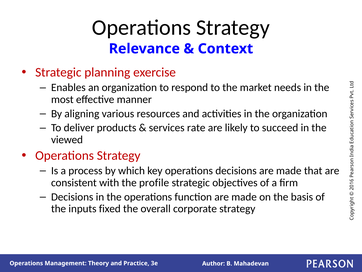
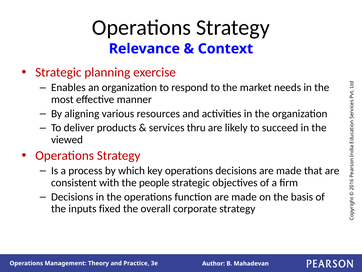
rate: rate -> thru
profile: profile -> people
